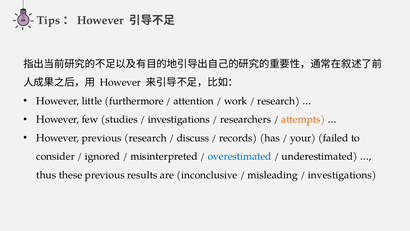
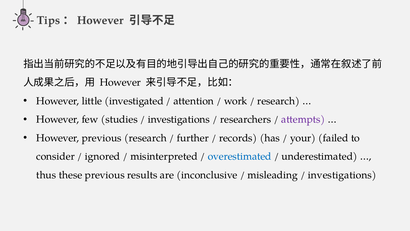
furthermore: furthermore -> investigated
attempts colour: orange -> purple
discuss: discuss -> further
